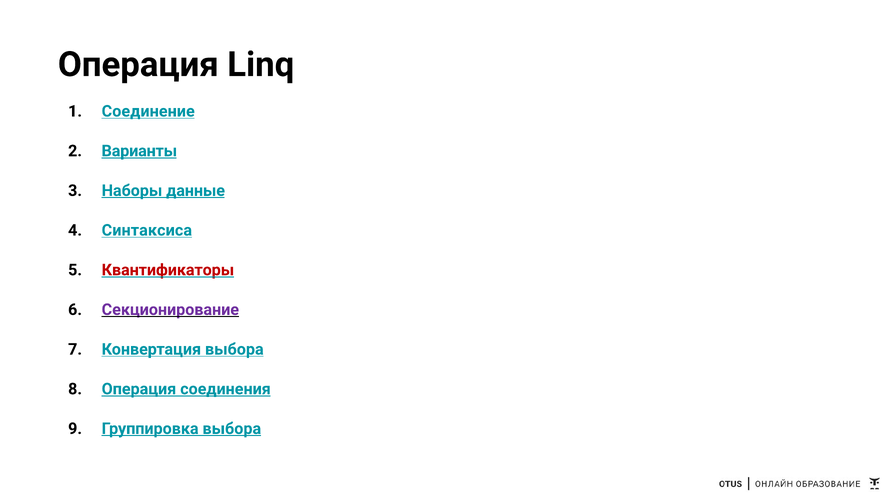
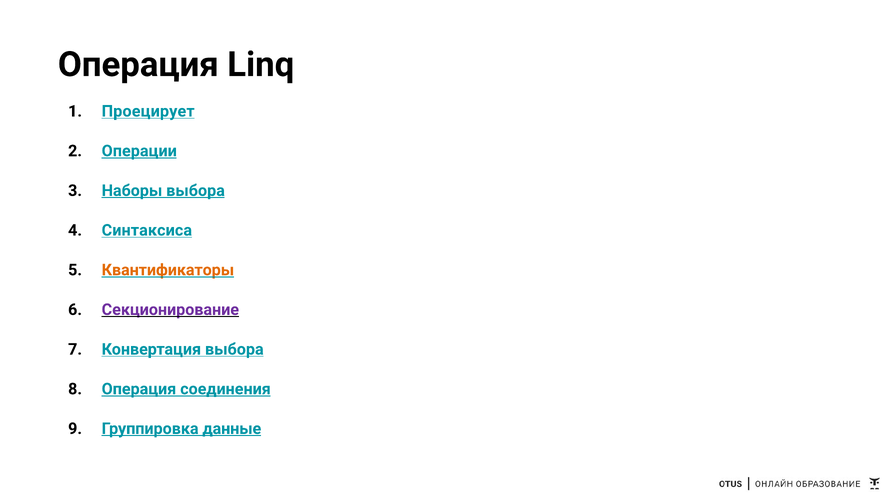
Соединение: Соединение -> Проецирует
Варианты: Варианты -> Операции
Наборы данные: данные -> выбора
Квантификаторы colour: red -> orange
Группировка выбора: выбора -> данные
